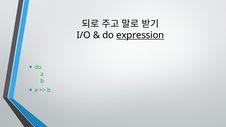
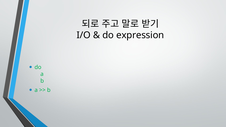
expression underline: present -> none
